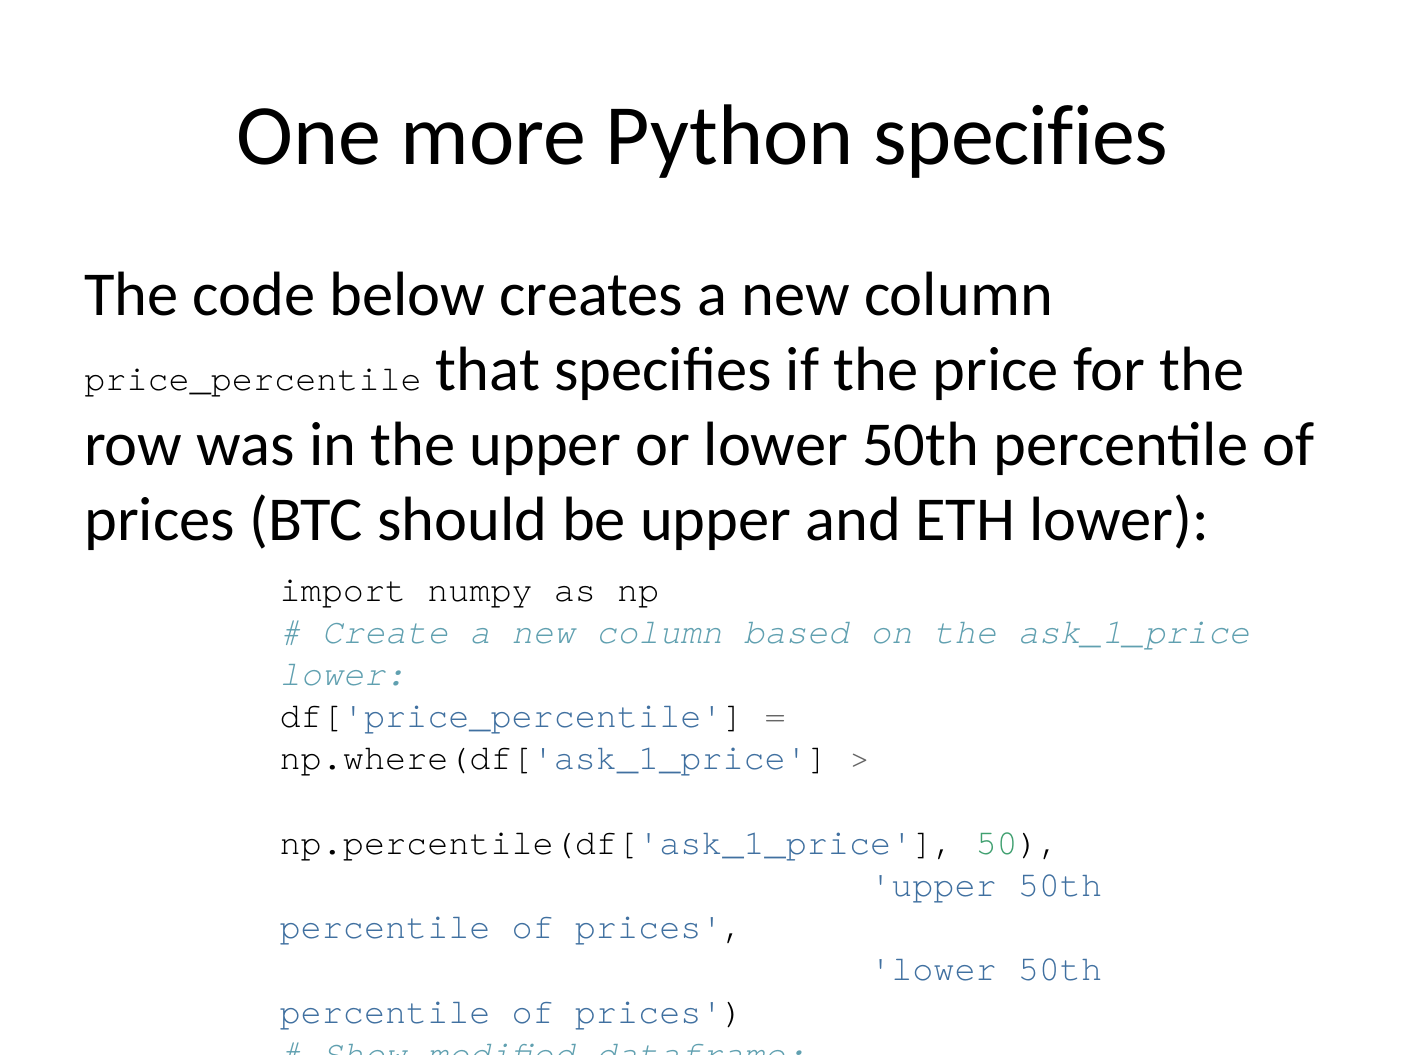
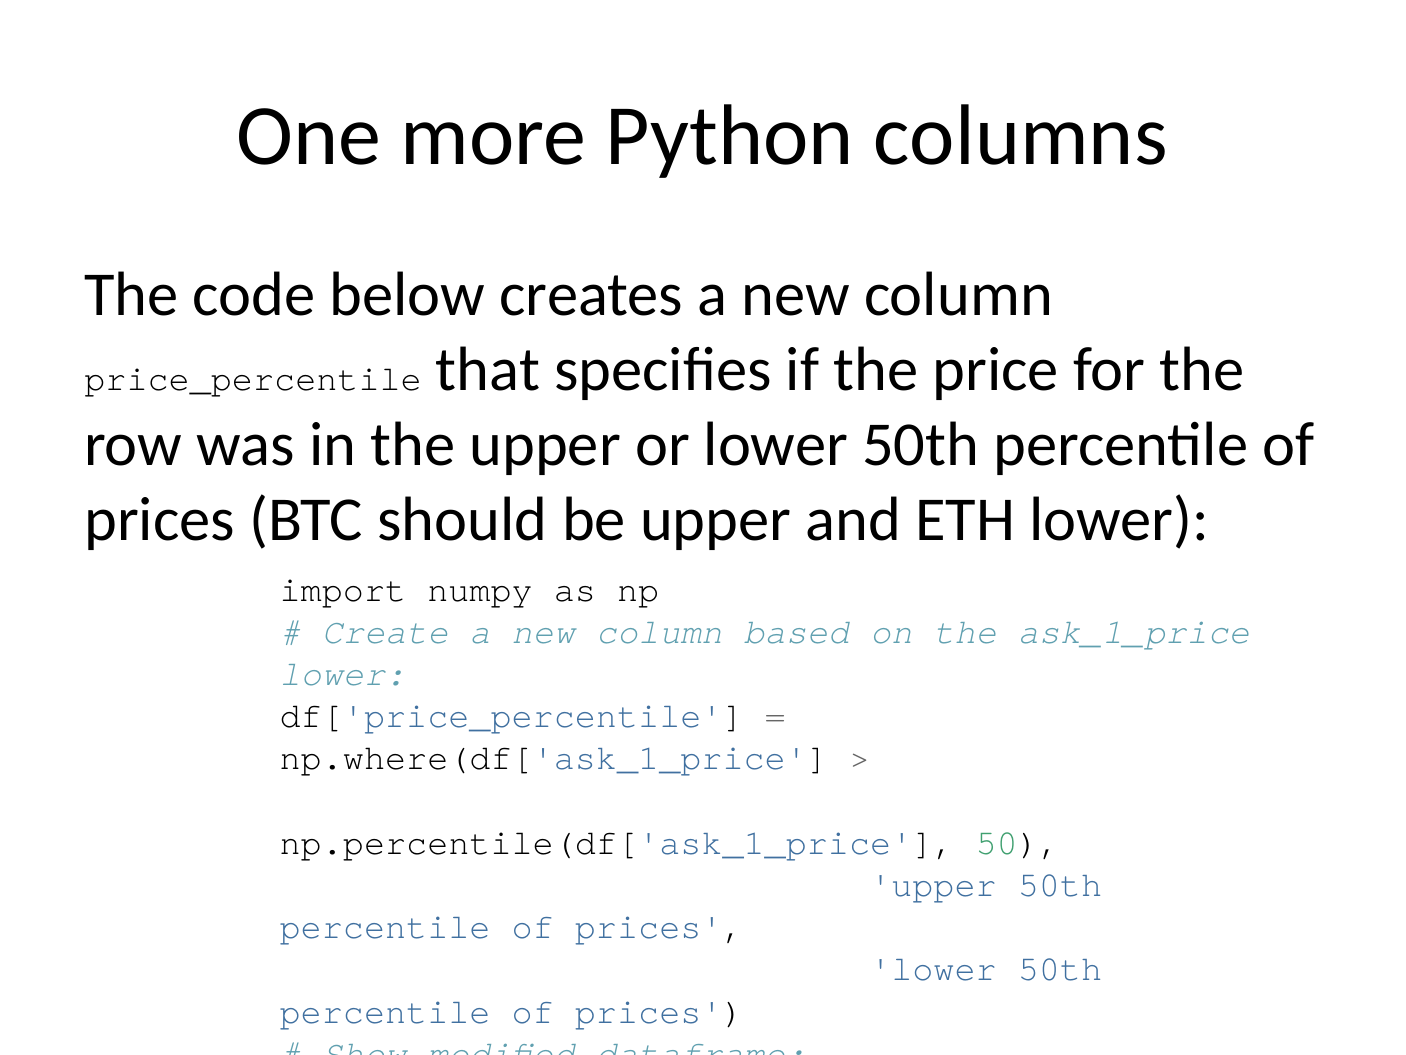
Python specifies: specifies -> columns
